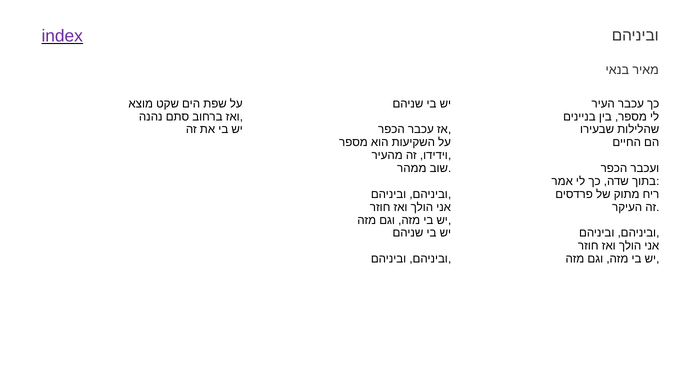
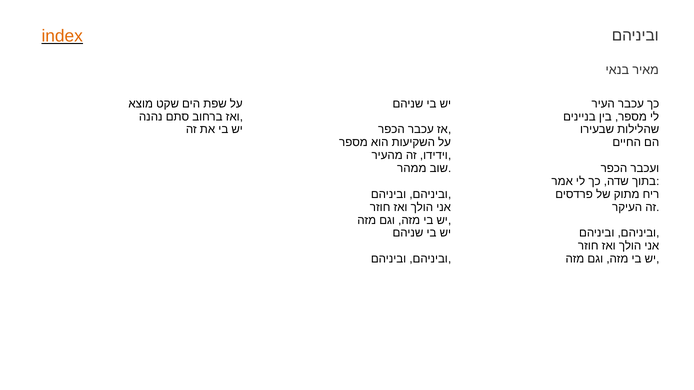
index colour: purple -> orange
